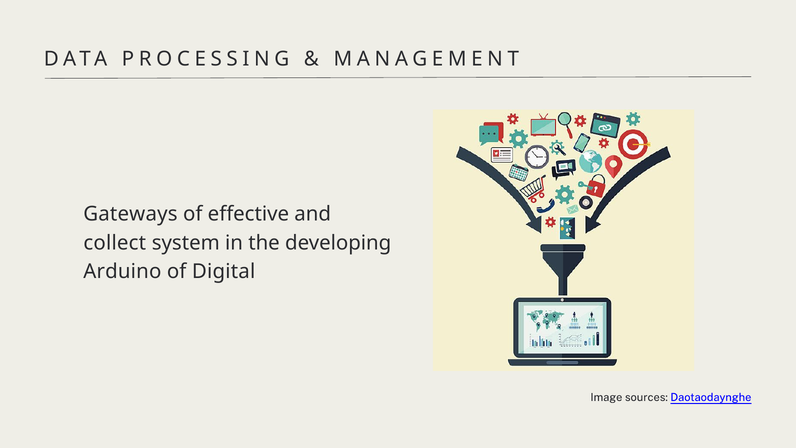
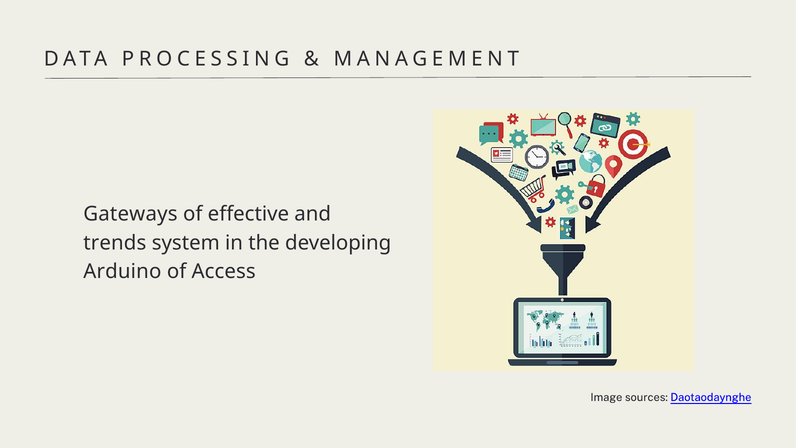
collect: collect -> trends
Digital: Digital -> Access
